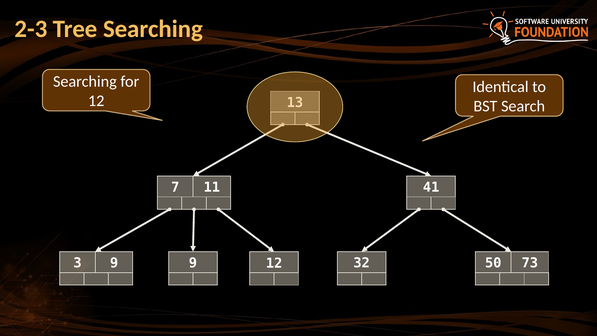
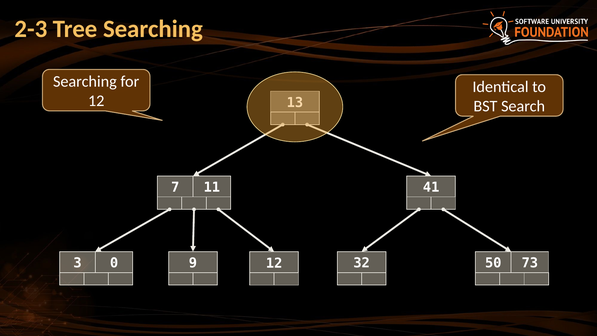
3 9: 9 -> 0
